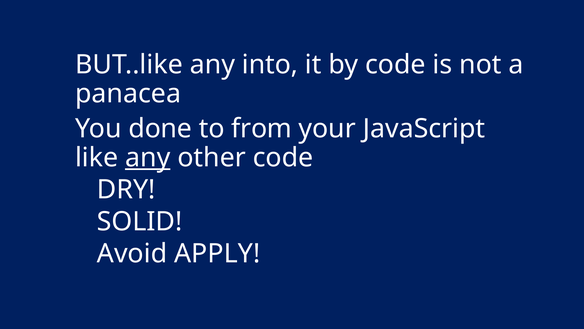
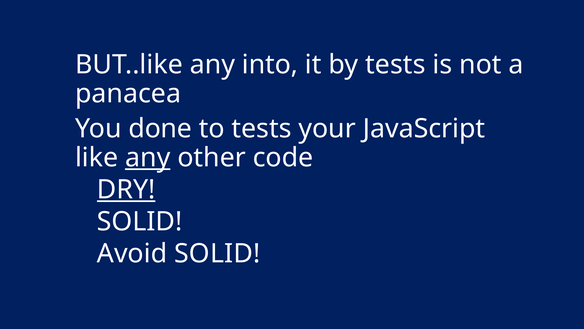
by code: code -> tests
to from: from -> tests
DRY underline: none -> present
Avoid APPLY: APPLY -> SOLID
